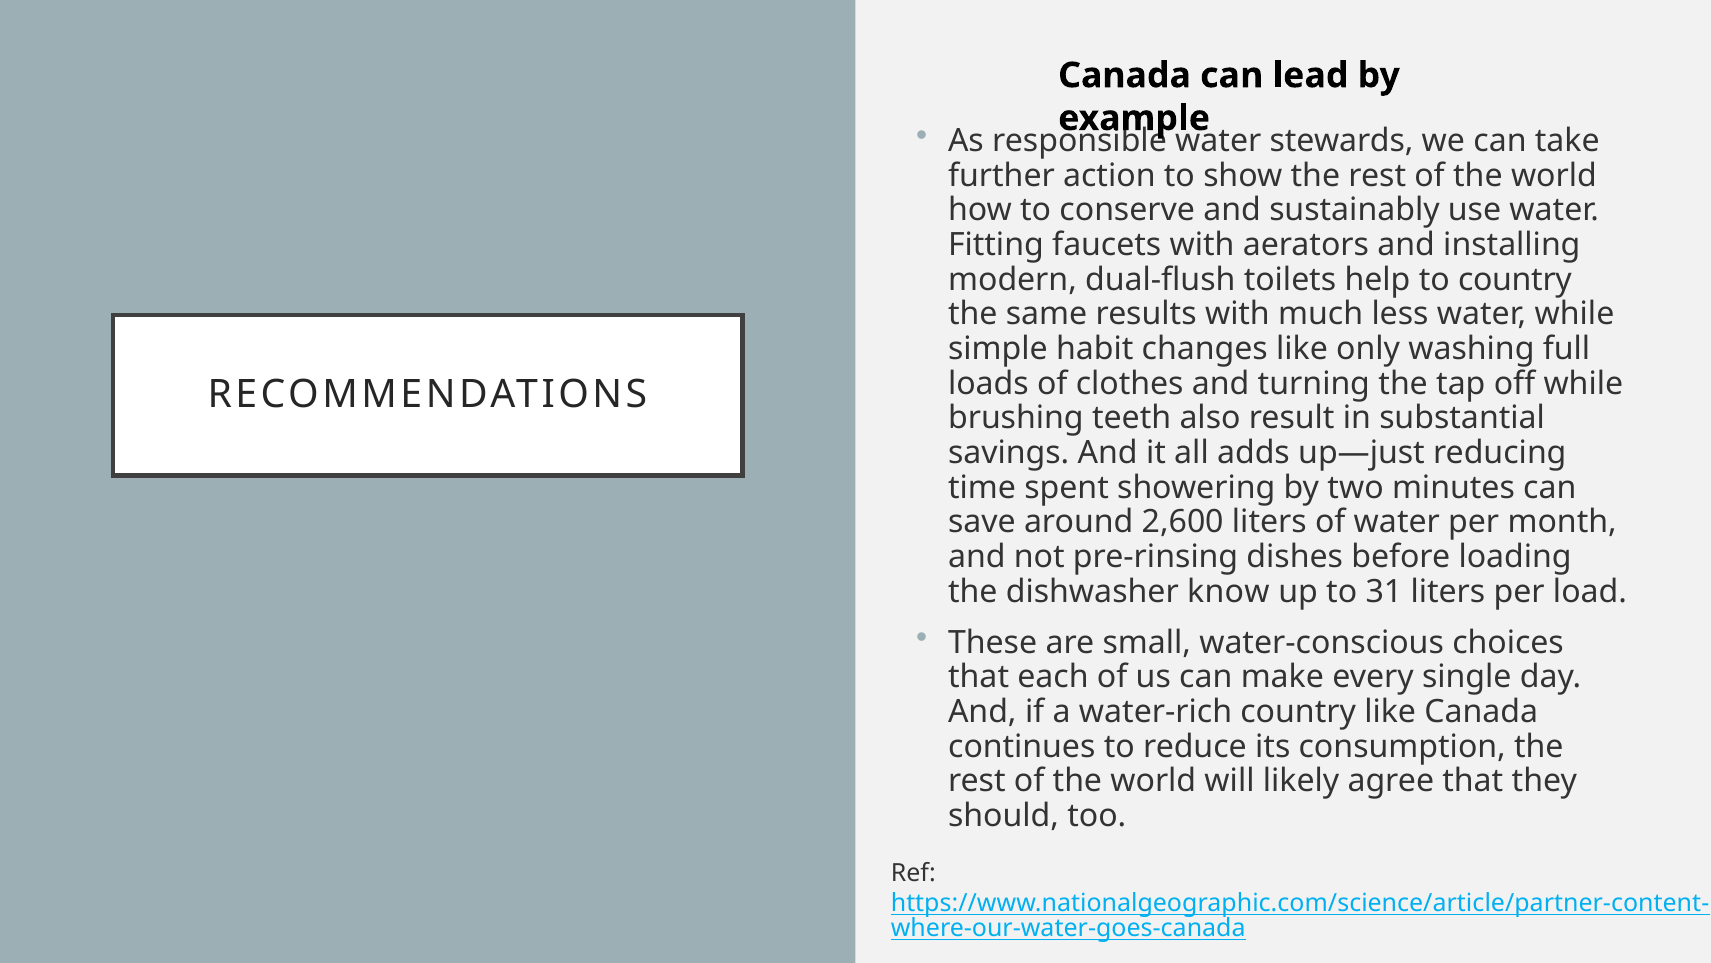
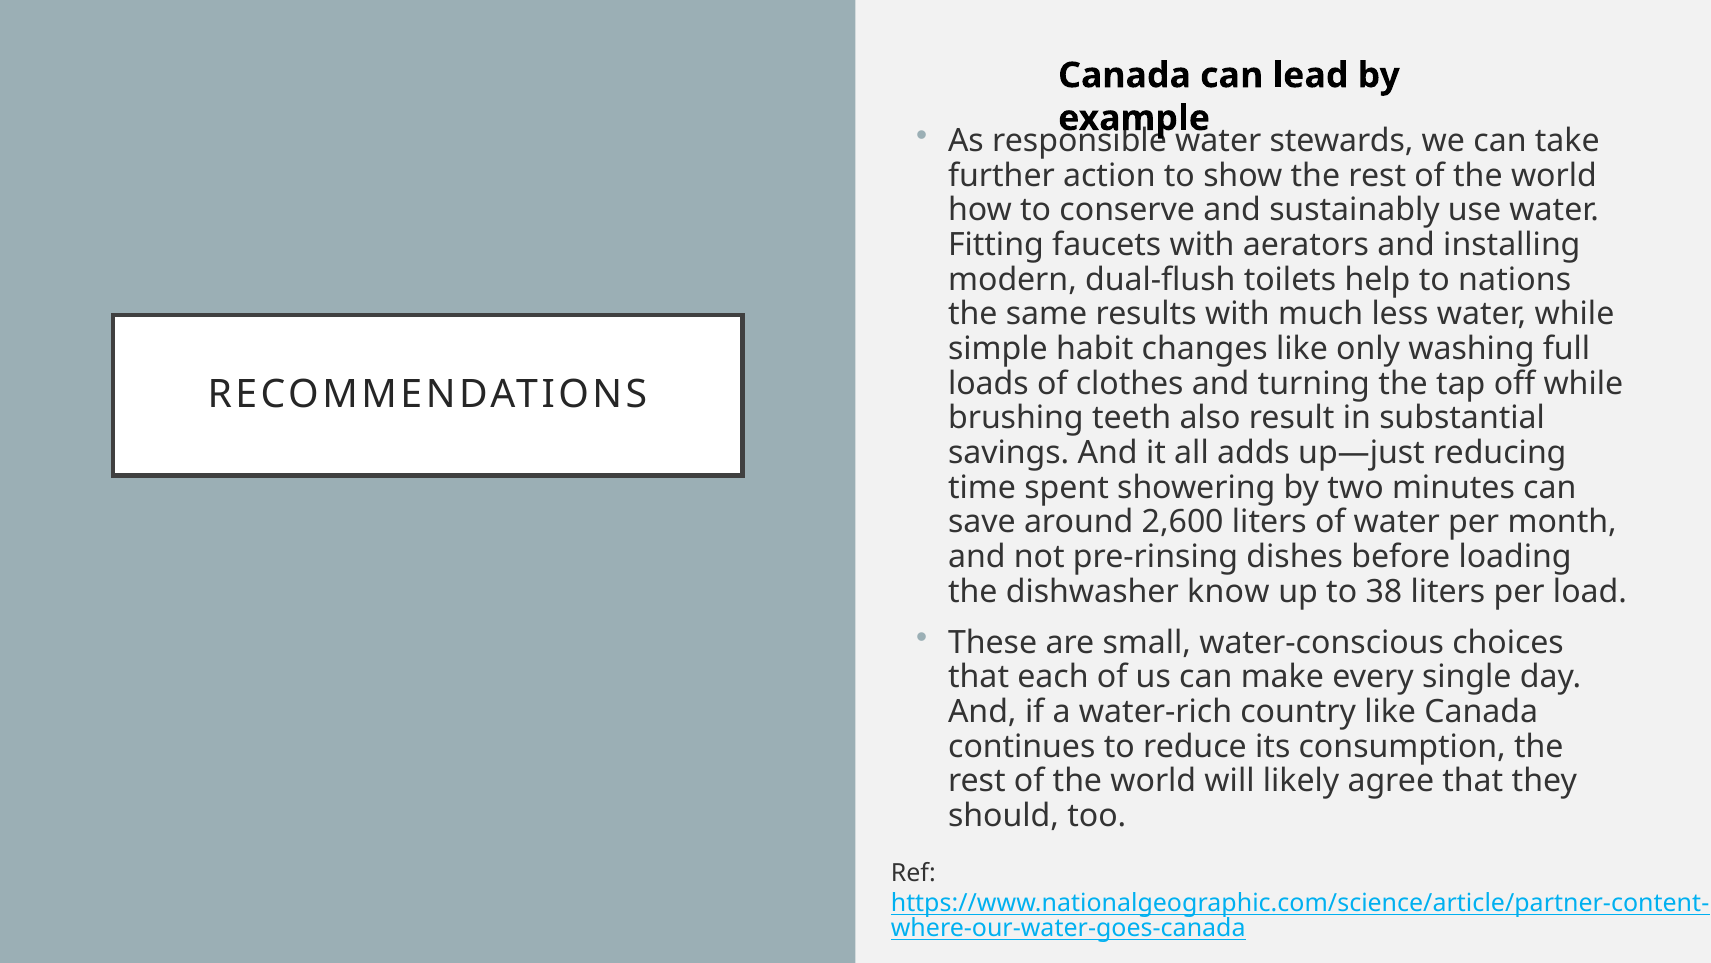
to country: country -> nations
31: 31 -> 38
